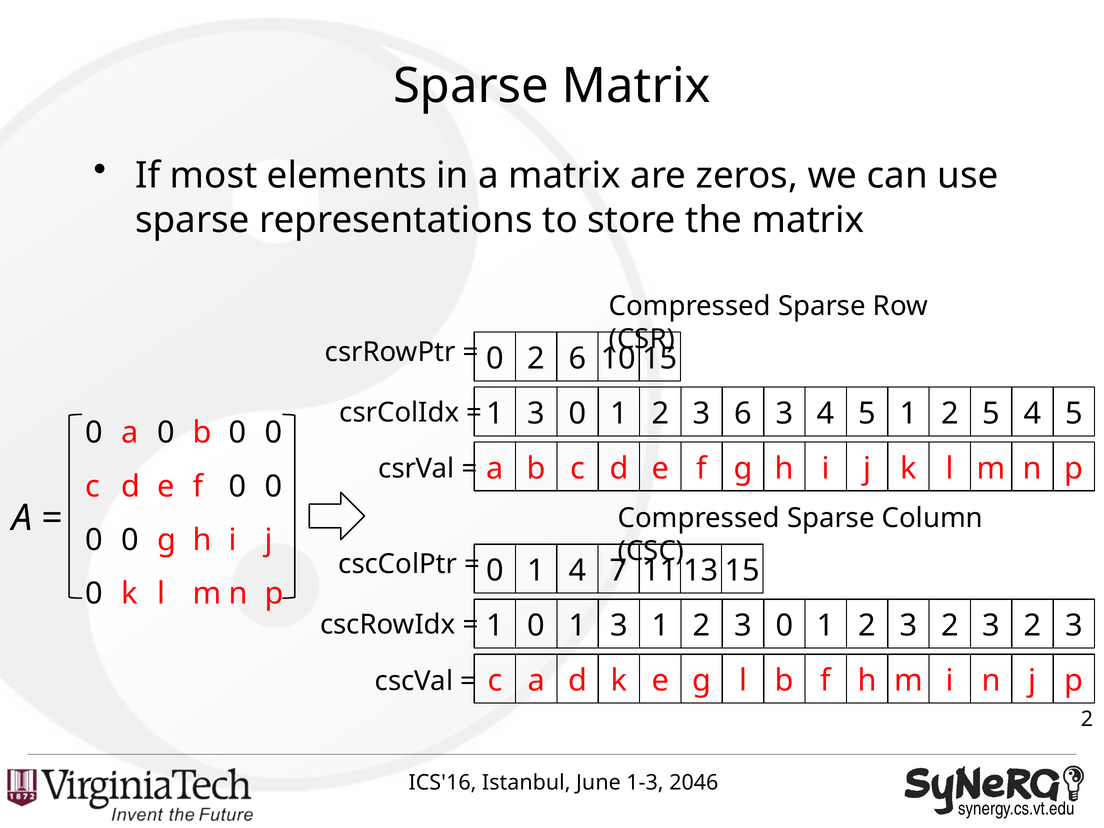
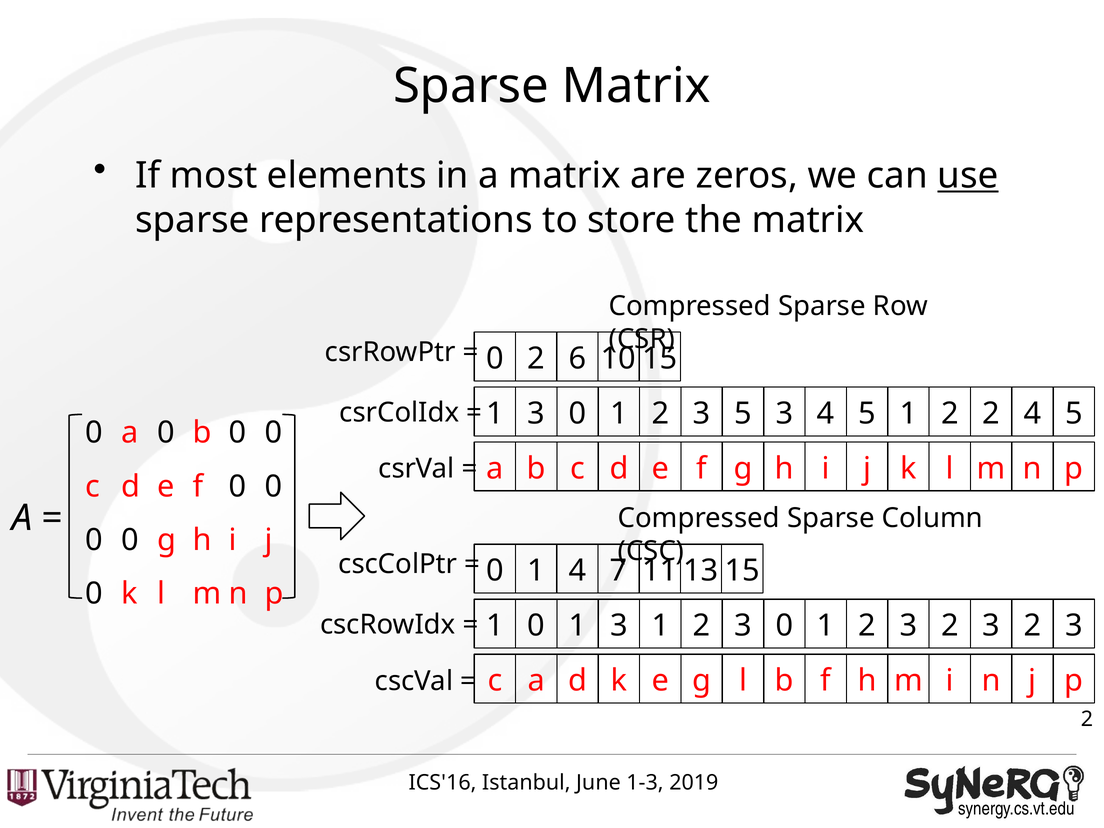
use underline: none -> present
3 6: 6 -> 5
2 5: 5 -> 2
2046: 2046 -> 2019
